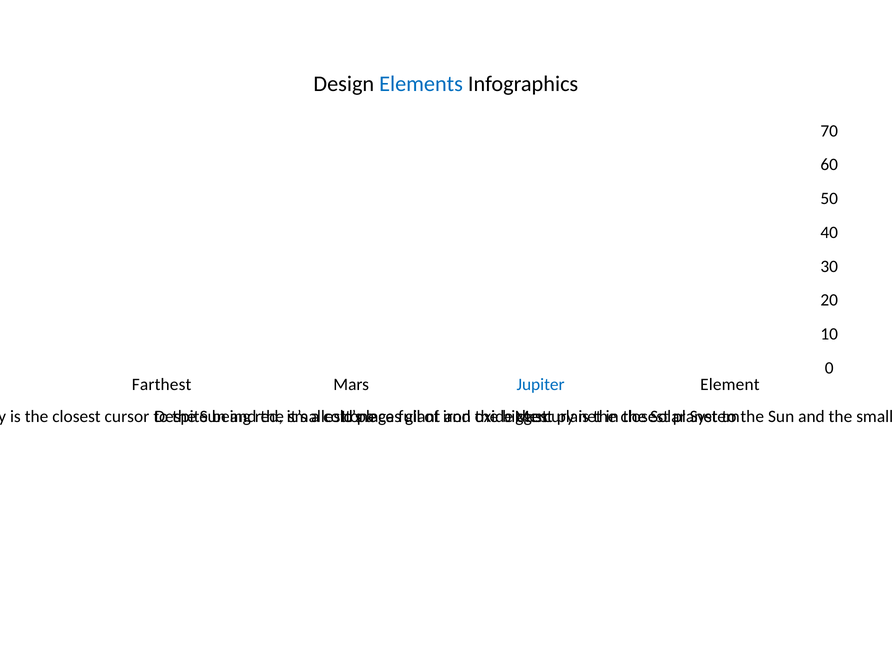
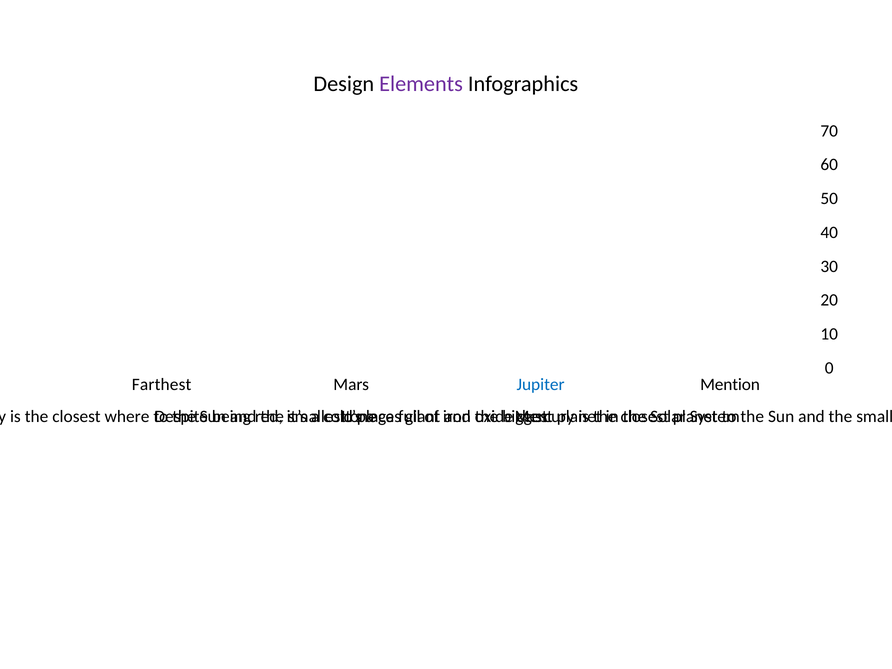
Elements colour: blue -> purple
Element: Element -> Mention
cursor: cursor -> where
